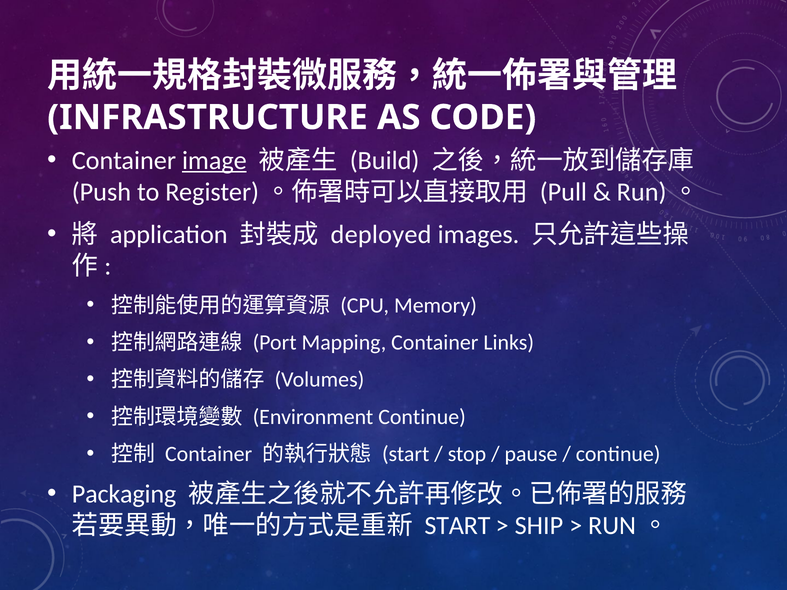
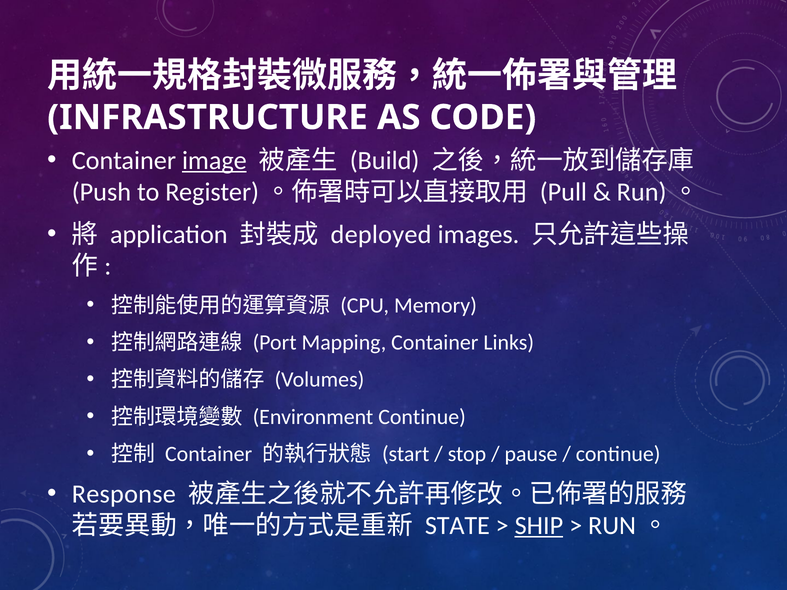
Packaging: Packaging -> Response
START at (457, 526): START -> STATE
SHIP underline: none -> present
